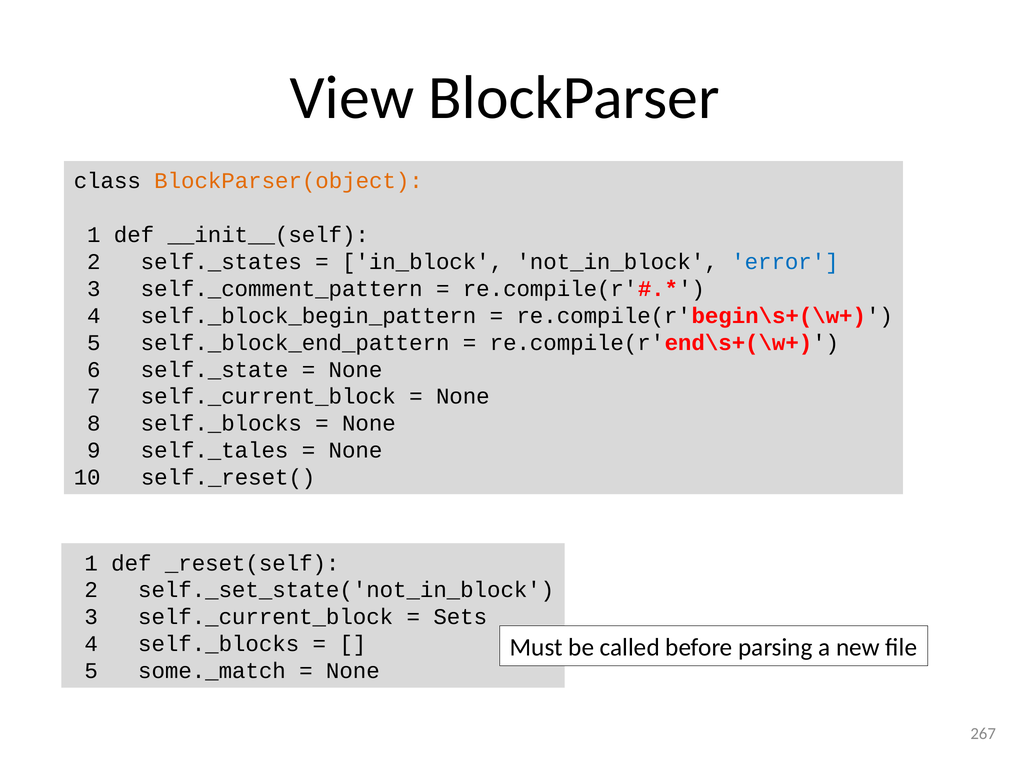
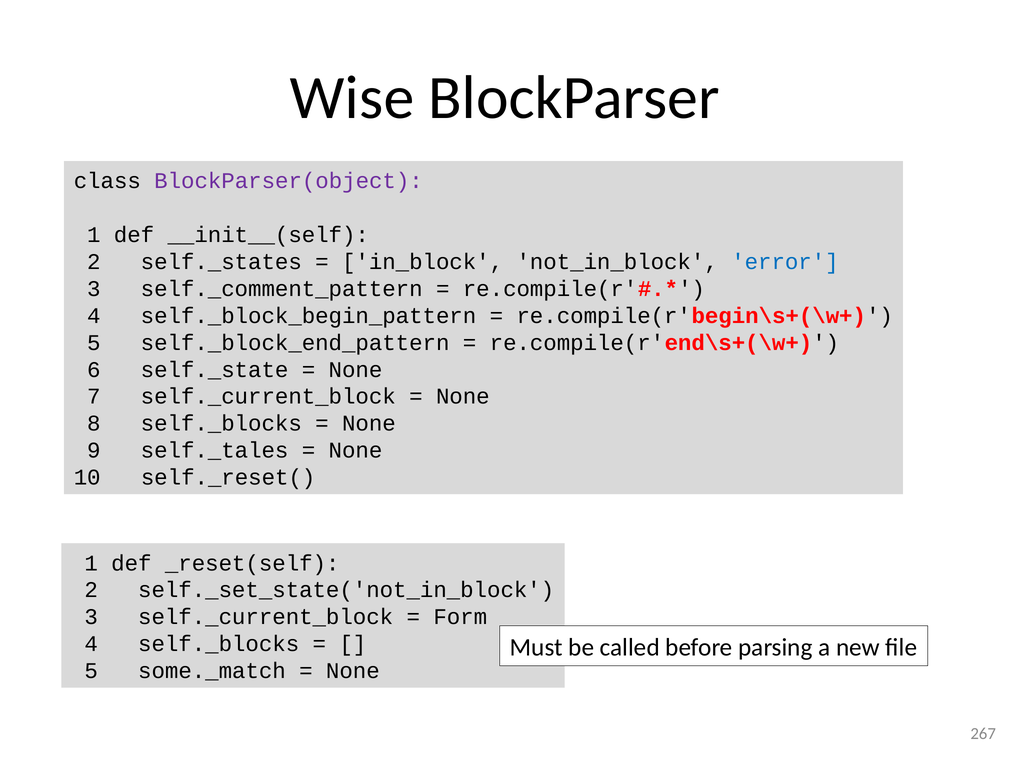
View: View -> Wise
BlockParser(object colour: orange -> purple
Sets: Sets -> Form
